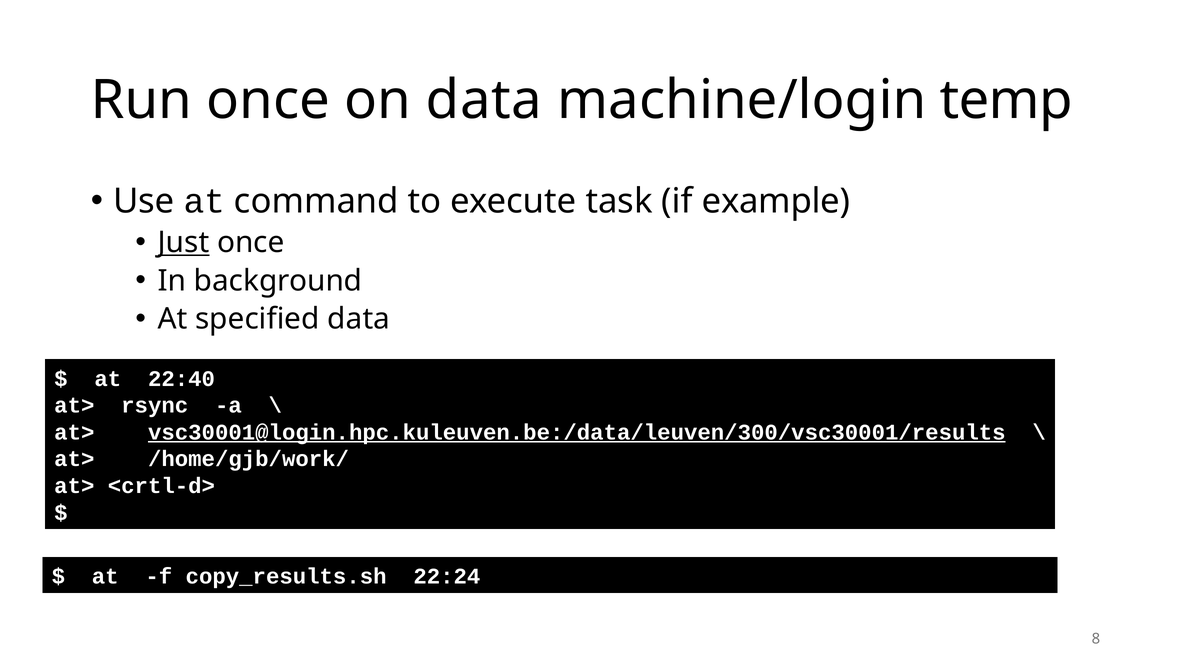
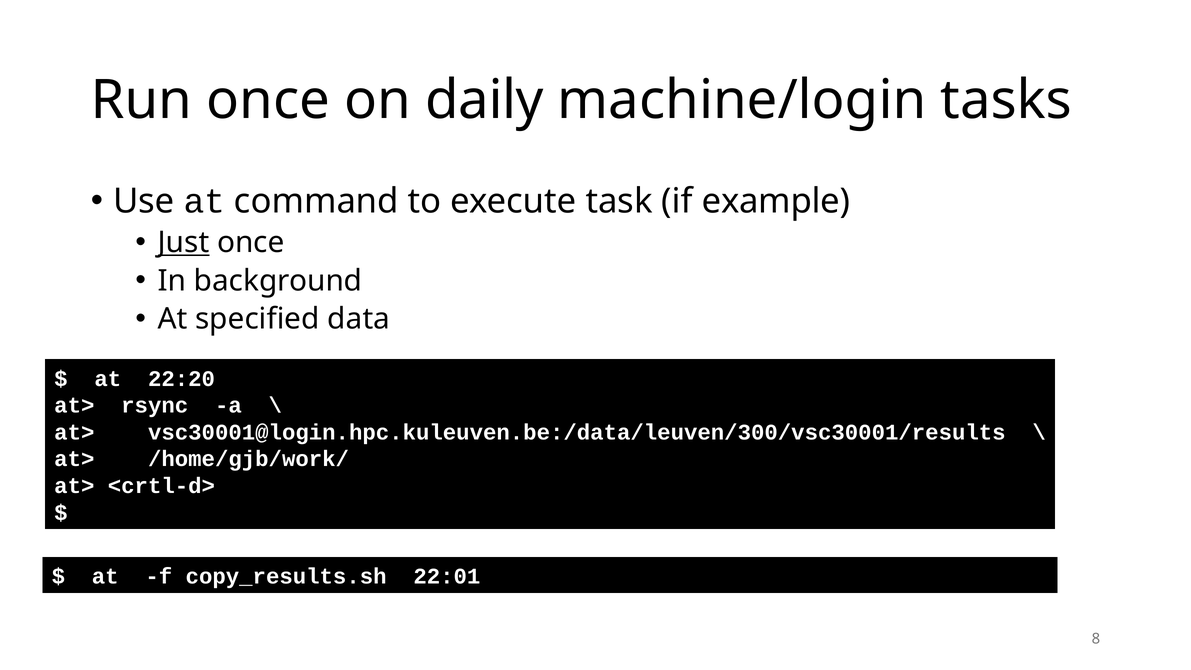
on data: data -> daily
temp: temp -> tasks
22:40: 22:40 -> 22:20
vsc30001@login.hpc.kuleuven.be:/data/leuven/300/vsc30001/results underline: present -> none
22:24: 22:24 -> 22:01
